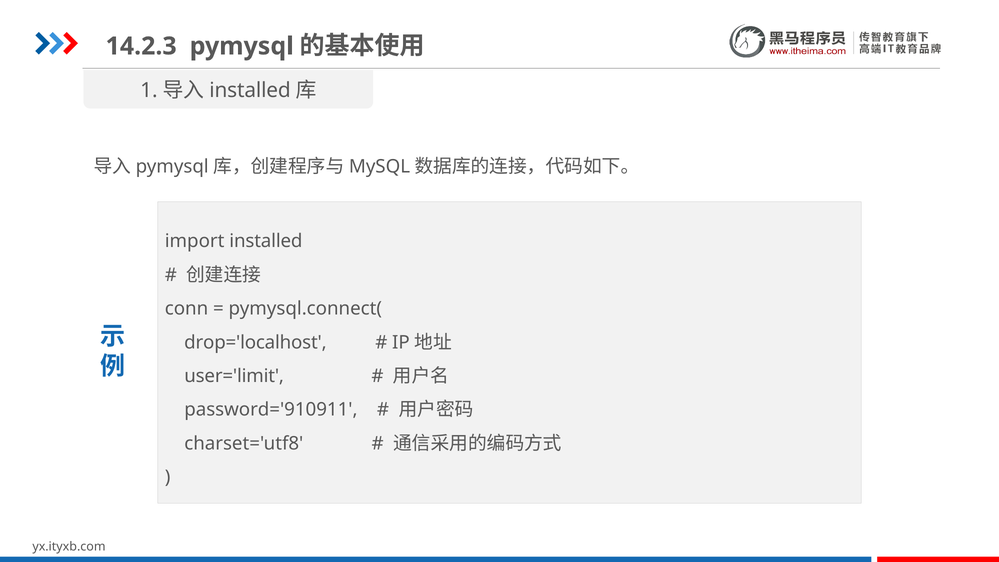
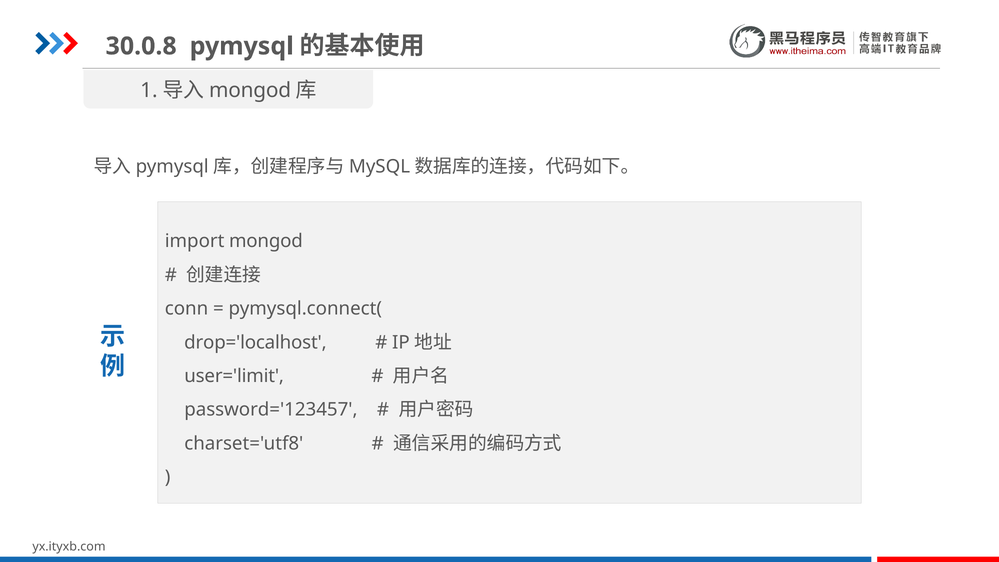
14.2.3: 14.2.3 -> 30.0.8
installed at (250, 91): installed -> mongod
import installed: installed -> mongod
password='910911: password='910911 -> password='123457
